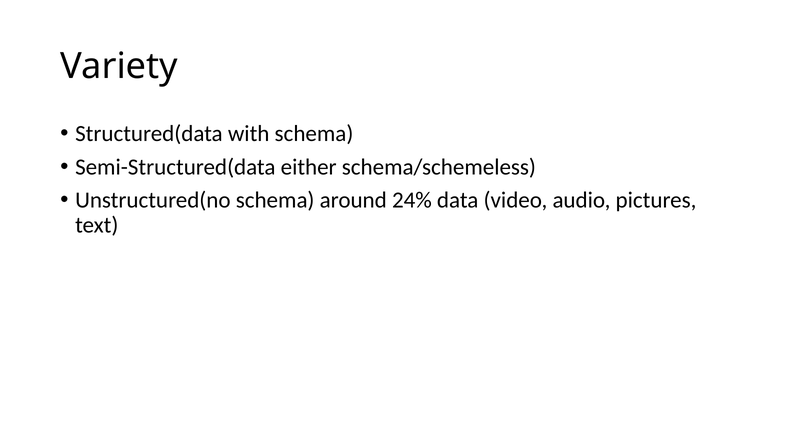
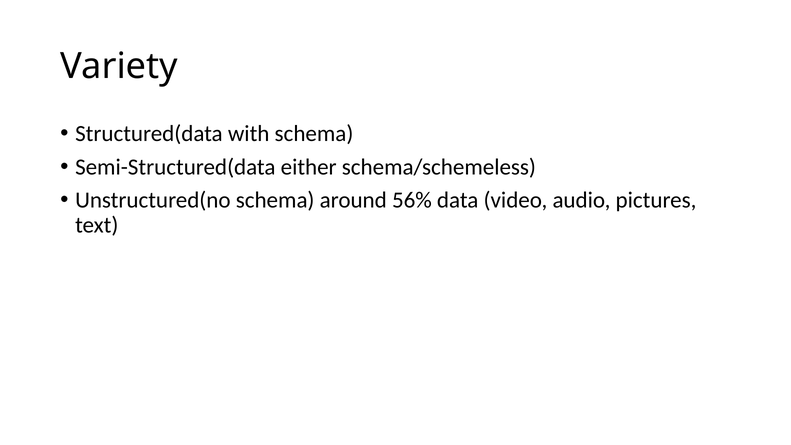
24%: 24% -> 56%
